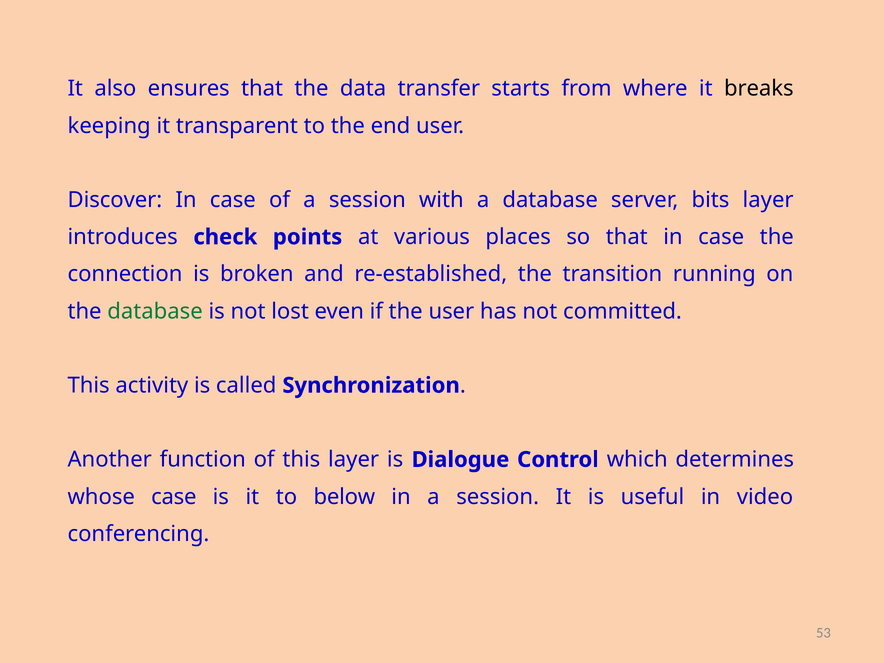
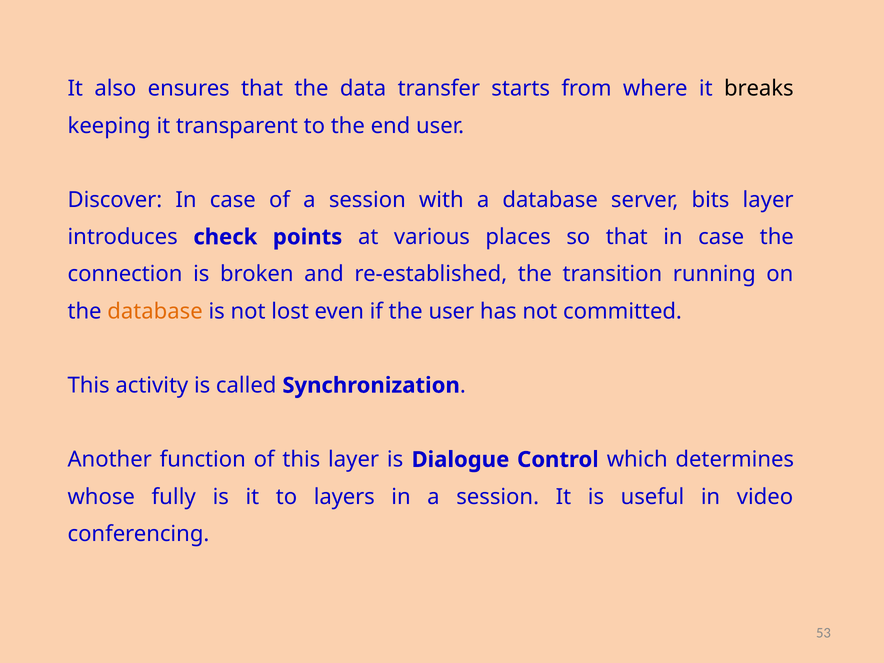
database at (155, 311) colour: green -> orange
whose case: case -> fully
below: below -> layers
